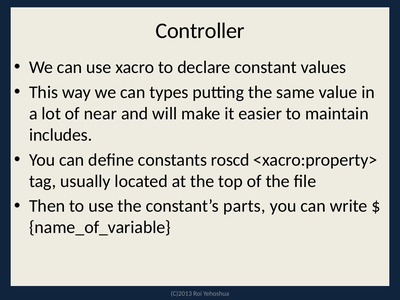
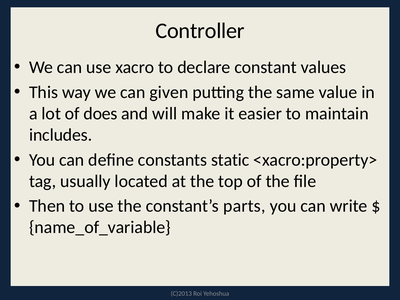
types: types -> given
near: near -> does
roscd: roscd -> static
